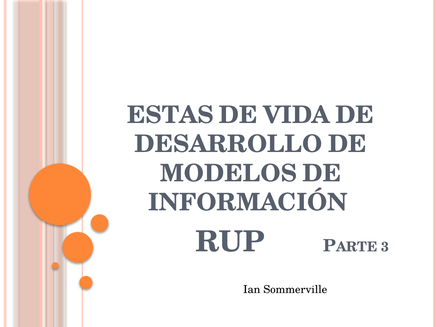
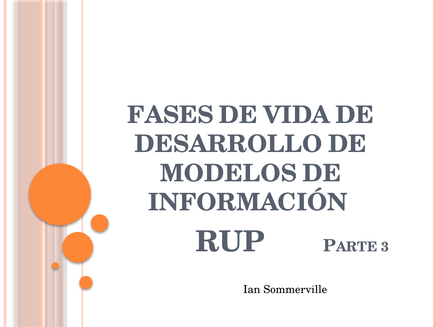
ESTAS: ESTAS -> FASES
